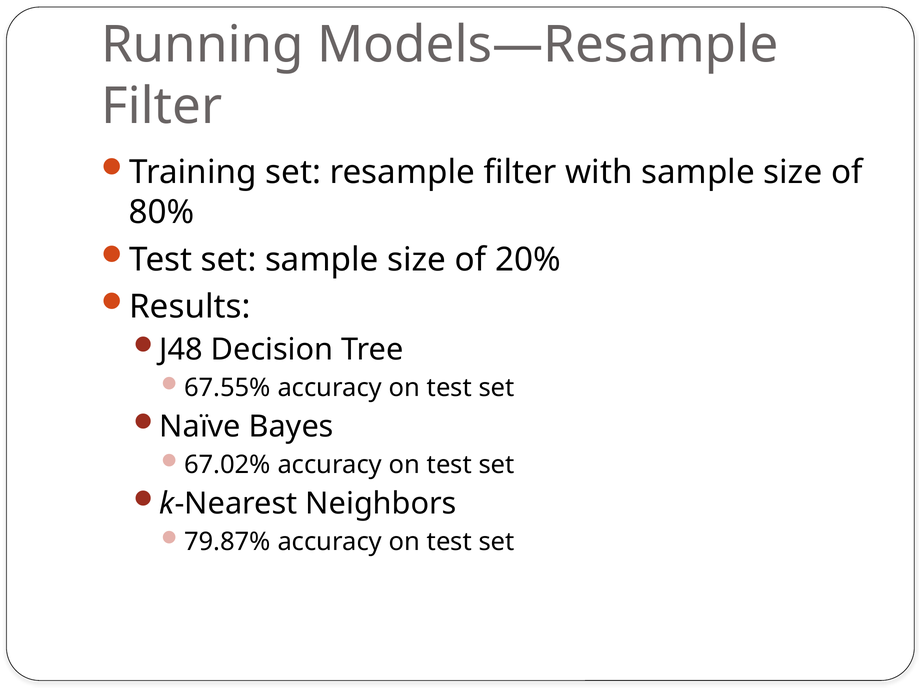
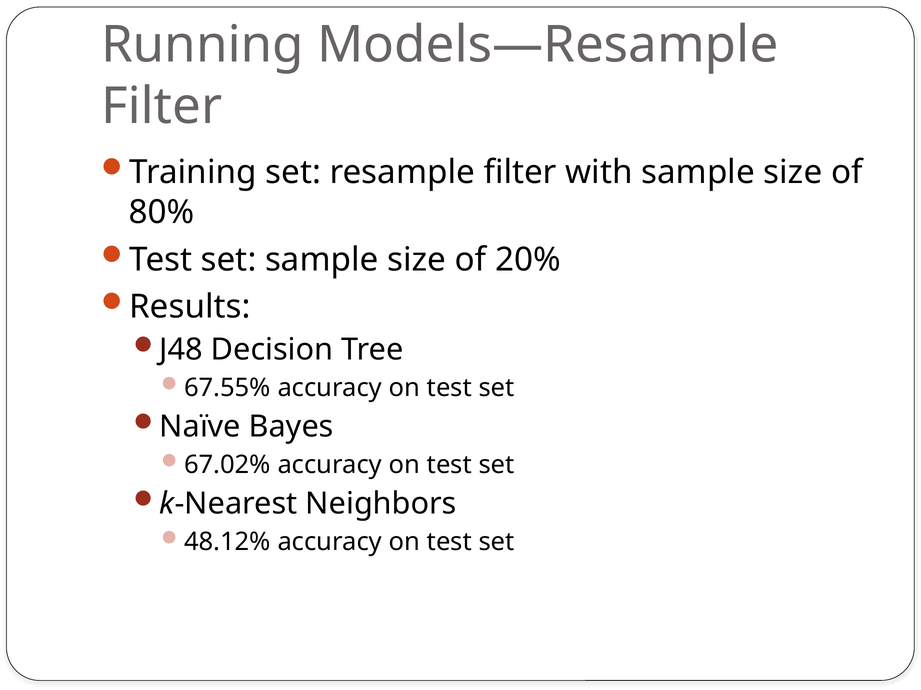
79.87%: 79.87% -> 48.12%
